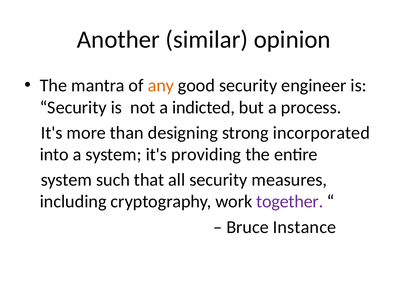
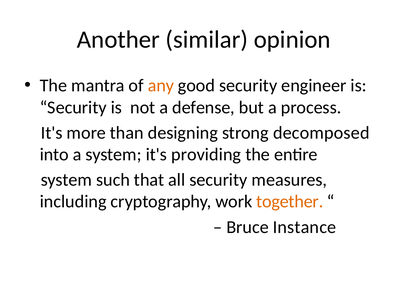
indicted: indicted -> defense
incorporated: incorporated -> decomposed
together colour: purple -> orange
